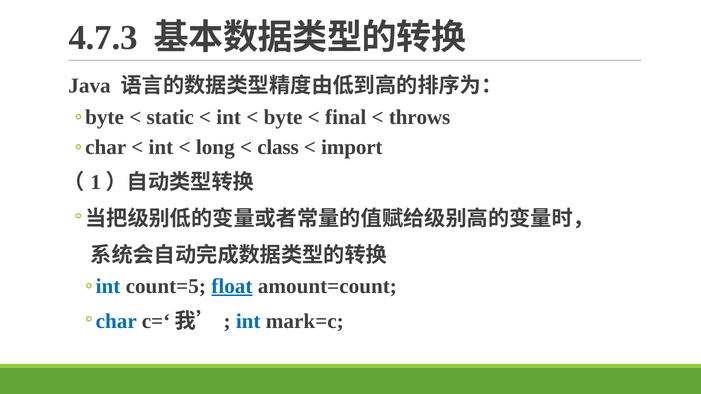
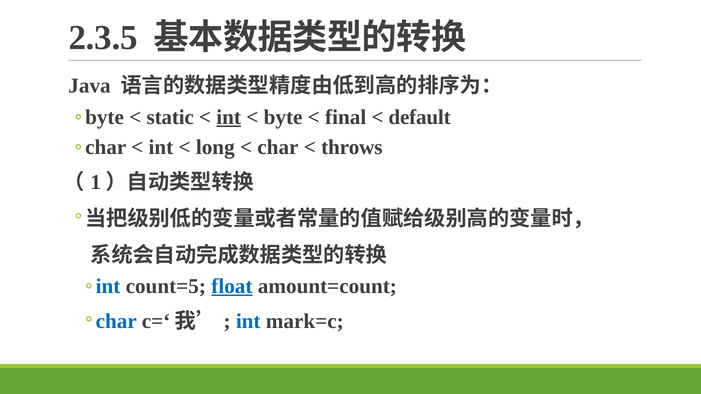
4.7.3: 4.7.3 -> 2.3.5
int at (229, 117) underline: none -> present
throws: throws -> default
class at (278, 147): class -> char
import: import -> throws
